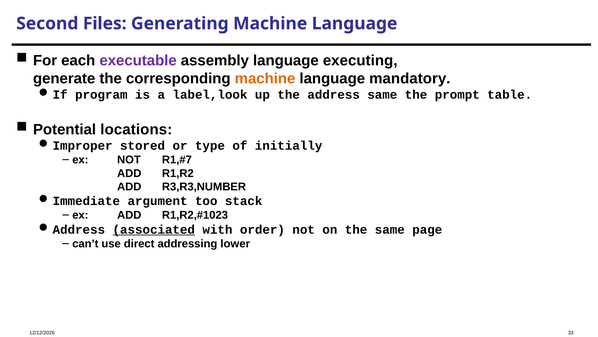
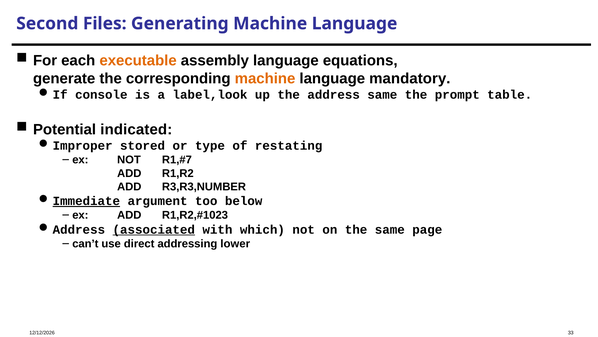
executable colour: purple -> orange
executing: executing -> equations
program: program -> console
locations: locations -> indicated
initially: initially -> restating
Immediate underline: none -> present
stack: stack -> below
order: order -> which
